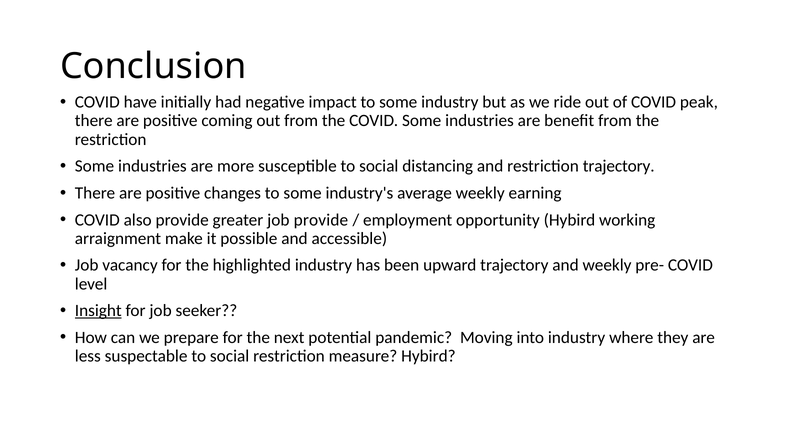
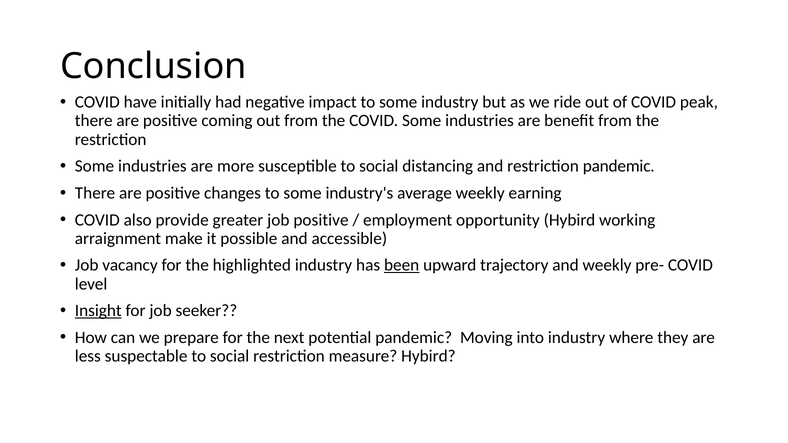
restriction trajectory: trajectory -> pandemic
job provide: provide -> positive
been underline: none -> present
